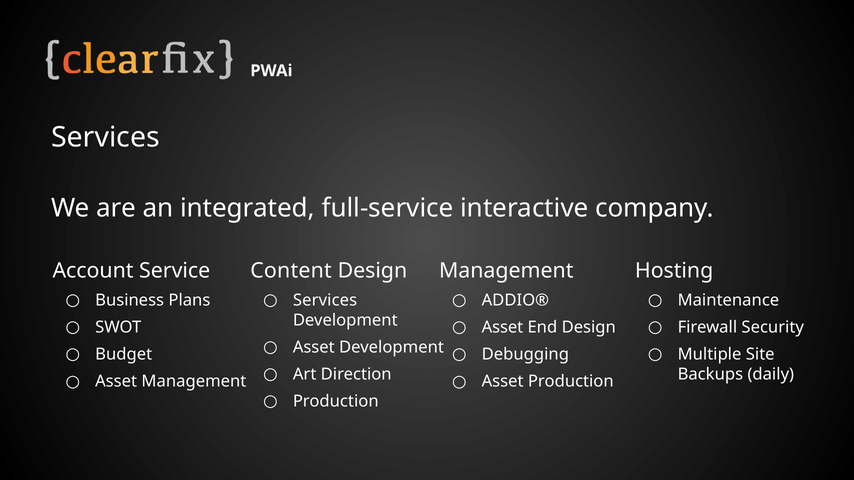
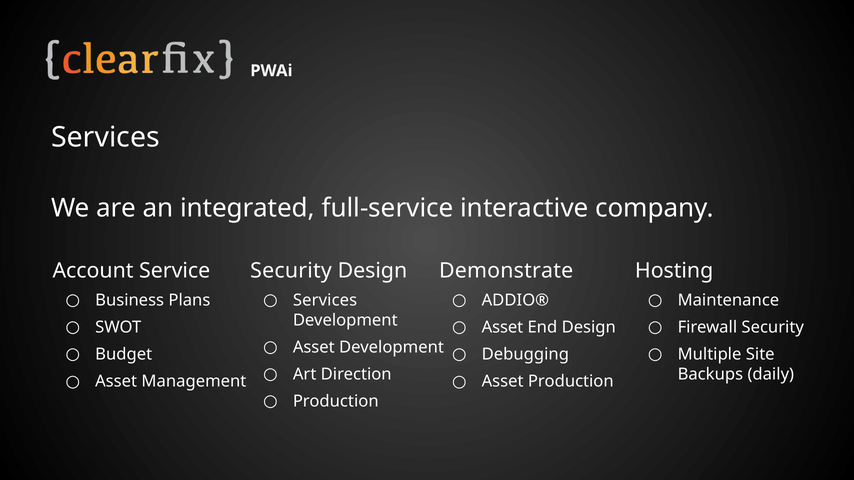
Content at (291, 271): Content -> Security
Management at (506, 271): Management -> Demonstrate
